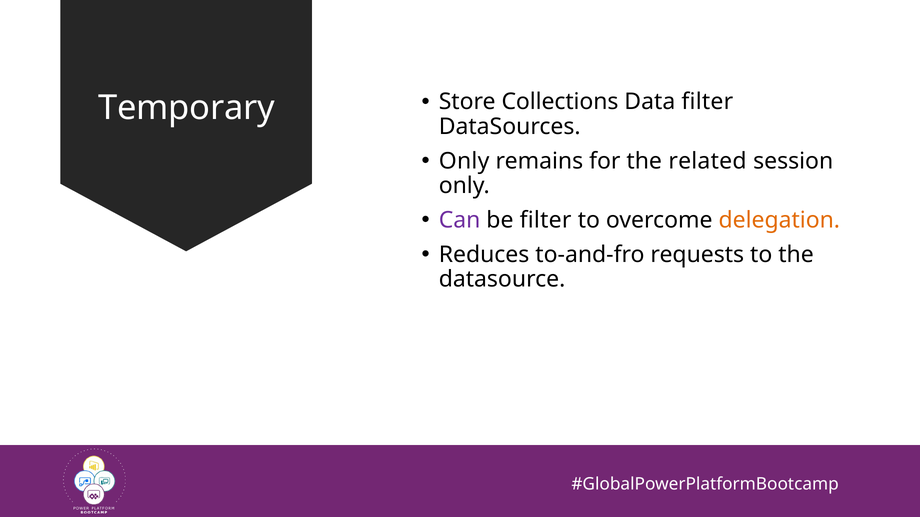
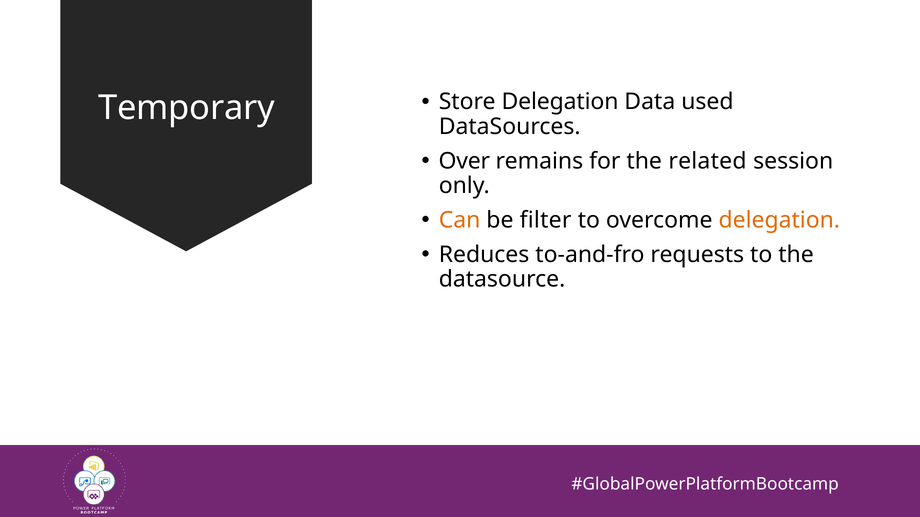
Store Collections: Collections -> Delegation
Data filter: filter -> used
Only at (464, 161): Only -> Over
Can colour: purple -> orange
